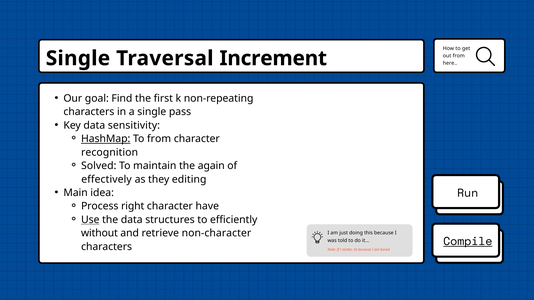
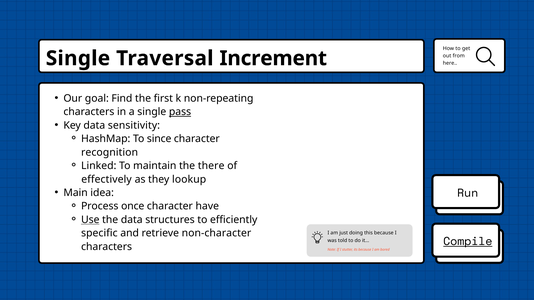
pass underline: none -> present
HashMap underline: present -> none
To from: from -> since
Solved: Solved -> Linked
again: again -> there
editing: editing -> lookup
right: right -> once
without: without -> specific
